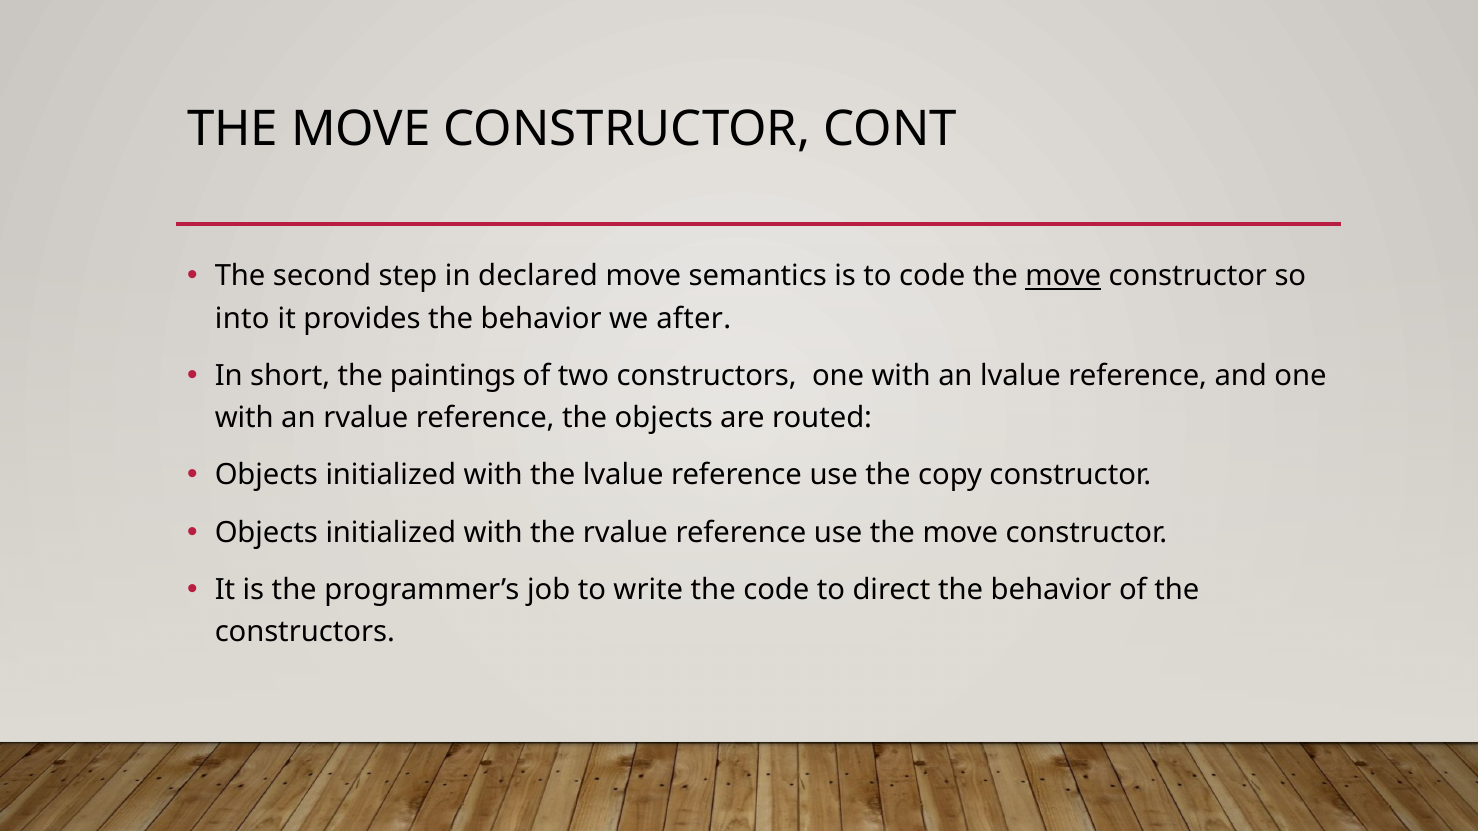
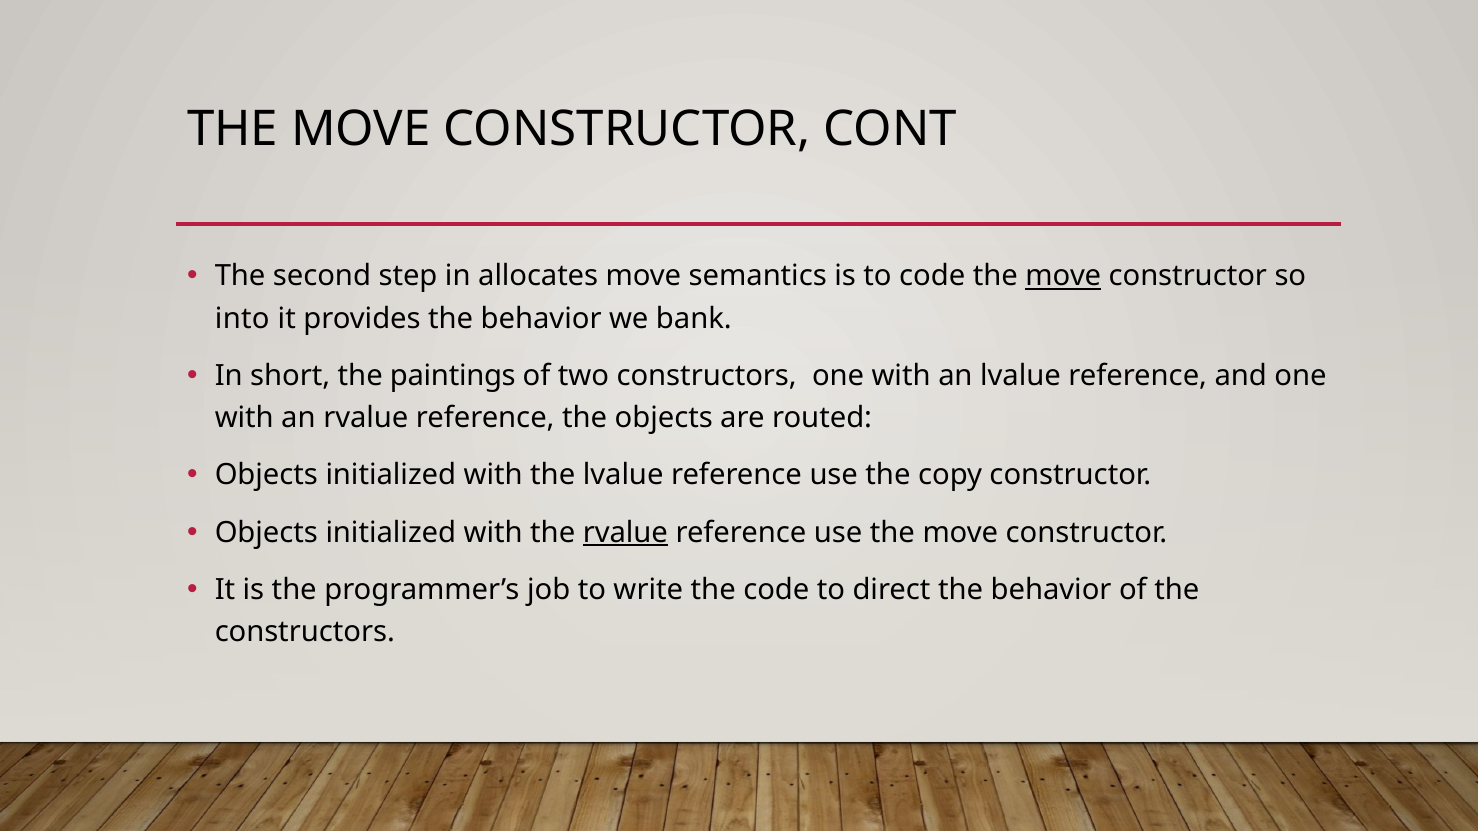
declared: declared -> allocates
after: after -> bank
rvalue at (625, 533) underline: none -> present
